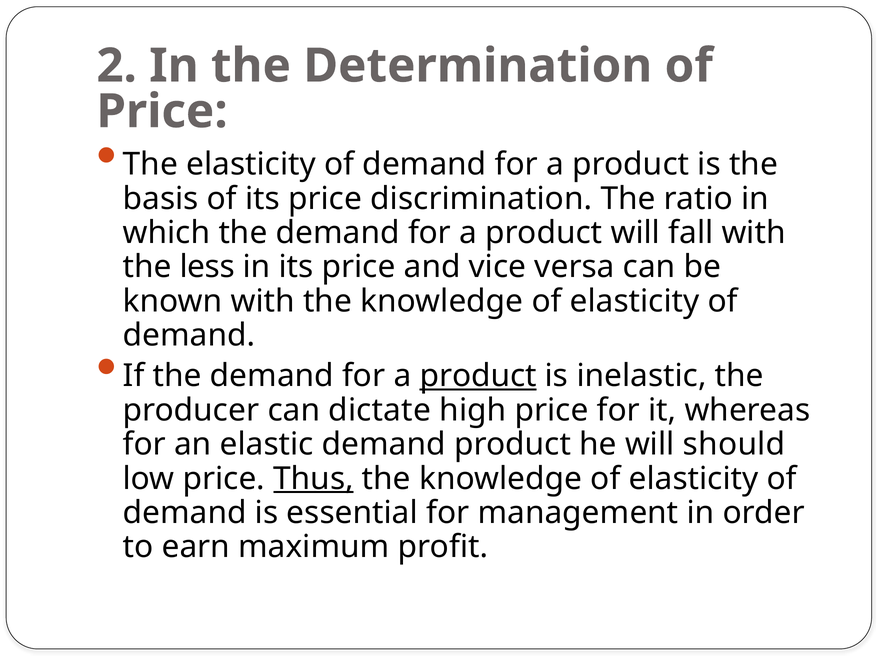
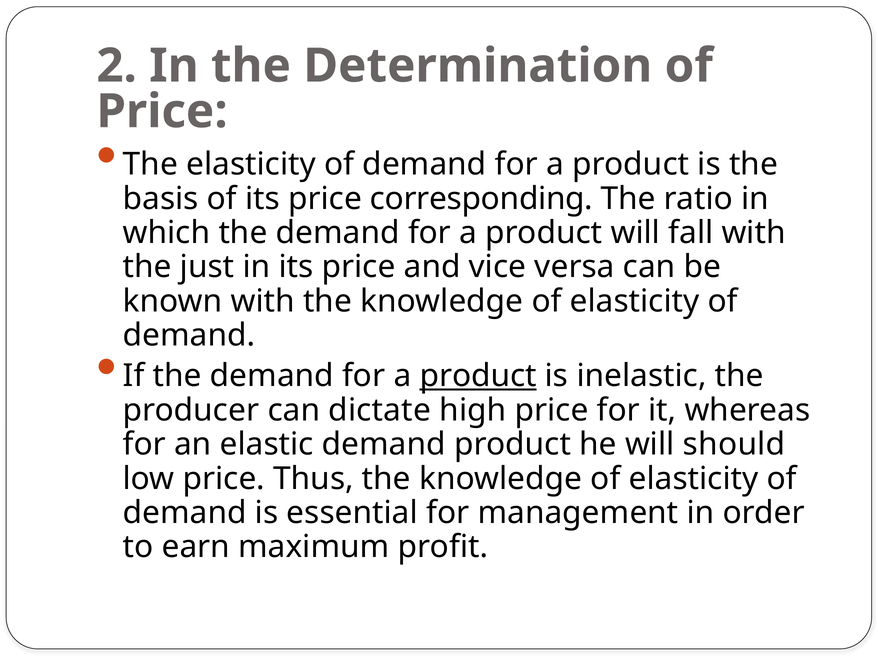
discrimination: discrimination -> corresponding
less: less -> just
Thus underline: present -> none
